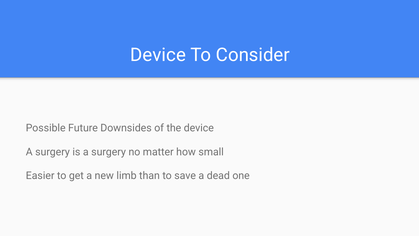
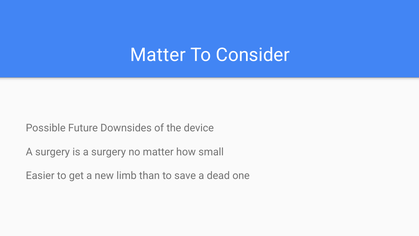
Device at (158, 55): Device -> Matter
